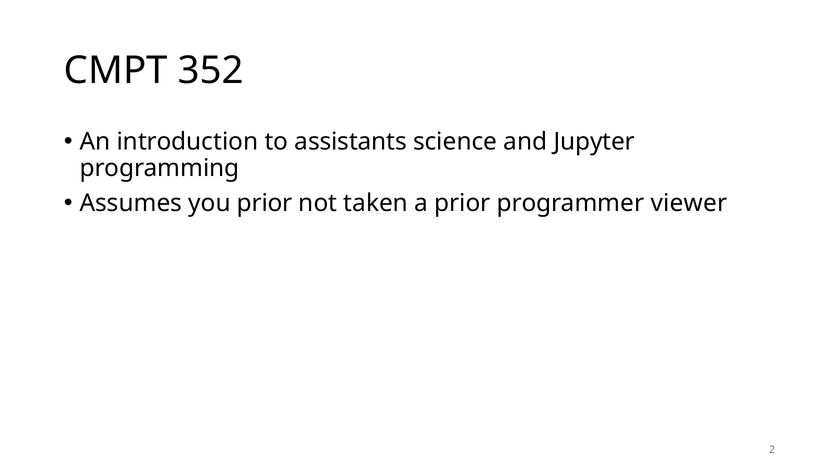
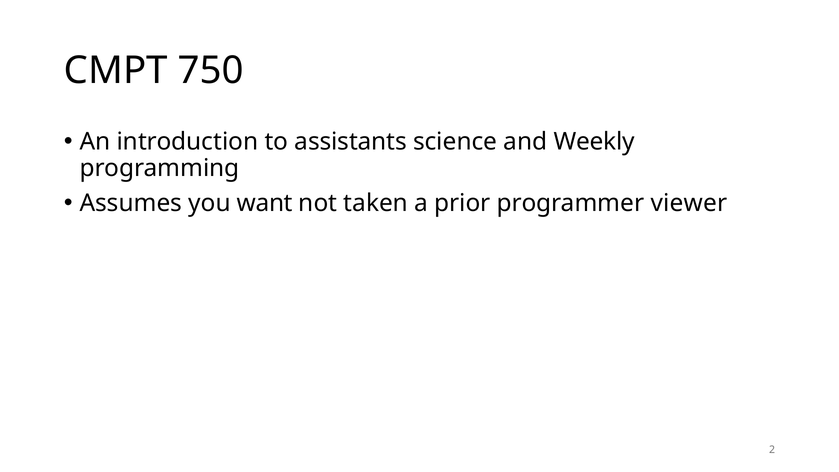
352: 352 -> 750
Jupyter: Jupyter -> Weekly
you prior: prior -> want
